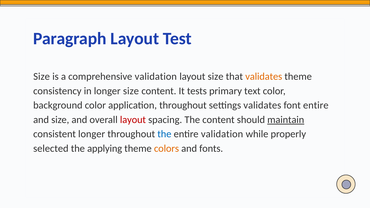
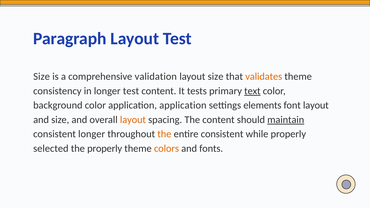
longer size: size -> test
text underline: none -> present
application throughout: throughout -> application
settings validates: validates -> elements
font entire: entire -> layout
layout at (133, 120) colour: red -> orange
the at (164, 134) colour: blue -> orange
entire validation: validation -> consistent
the applying: applying -> properly
